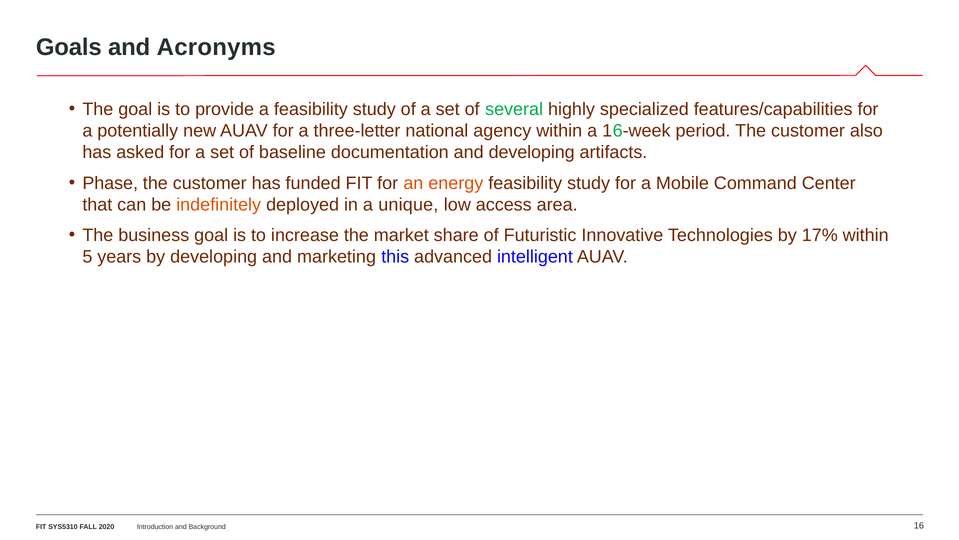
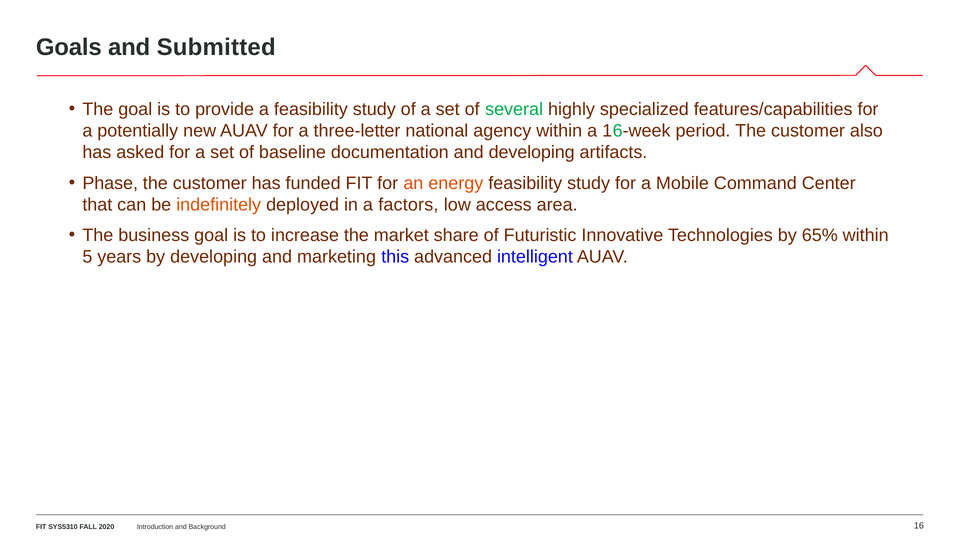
Acronyms: Acronyms -> Submitted
unique: unique -> factors
17%: 17% -> 65%
